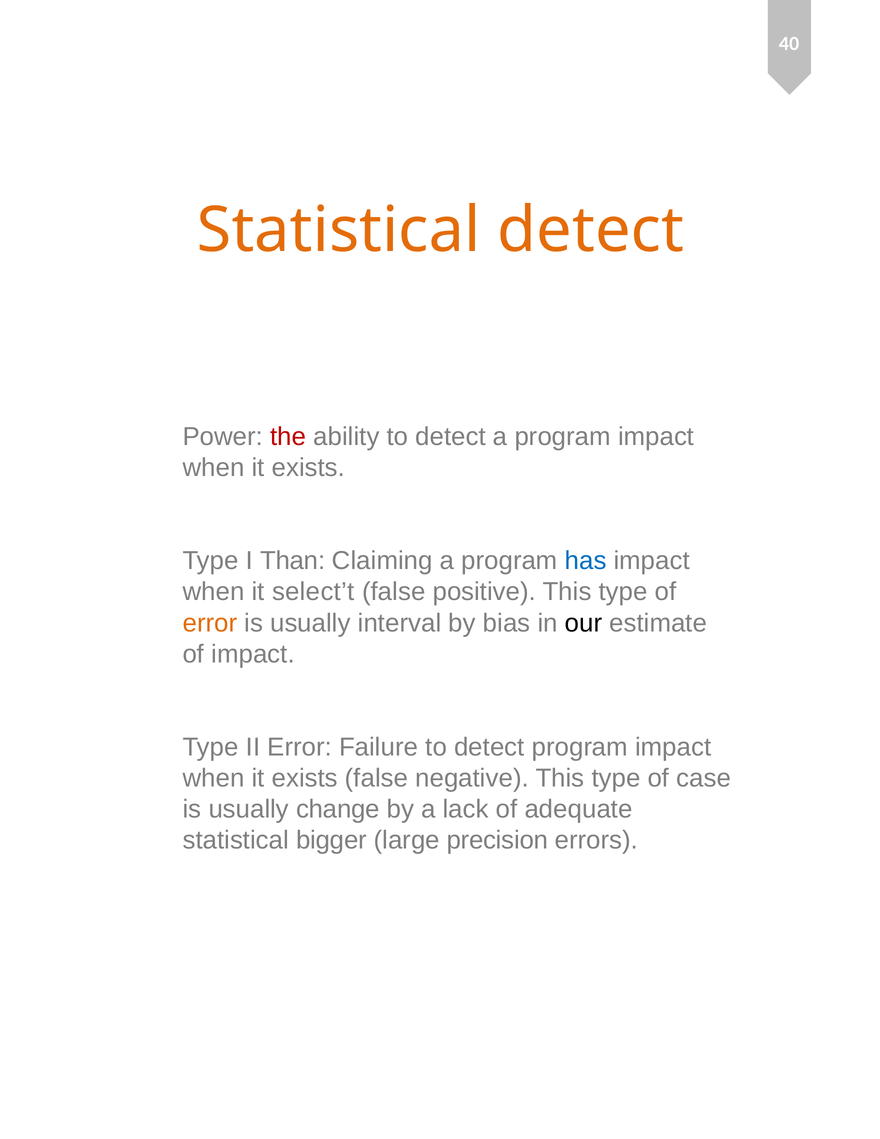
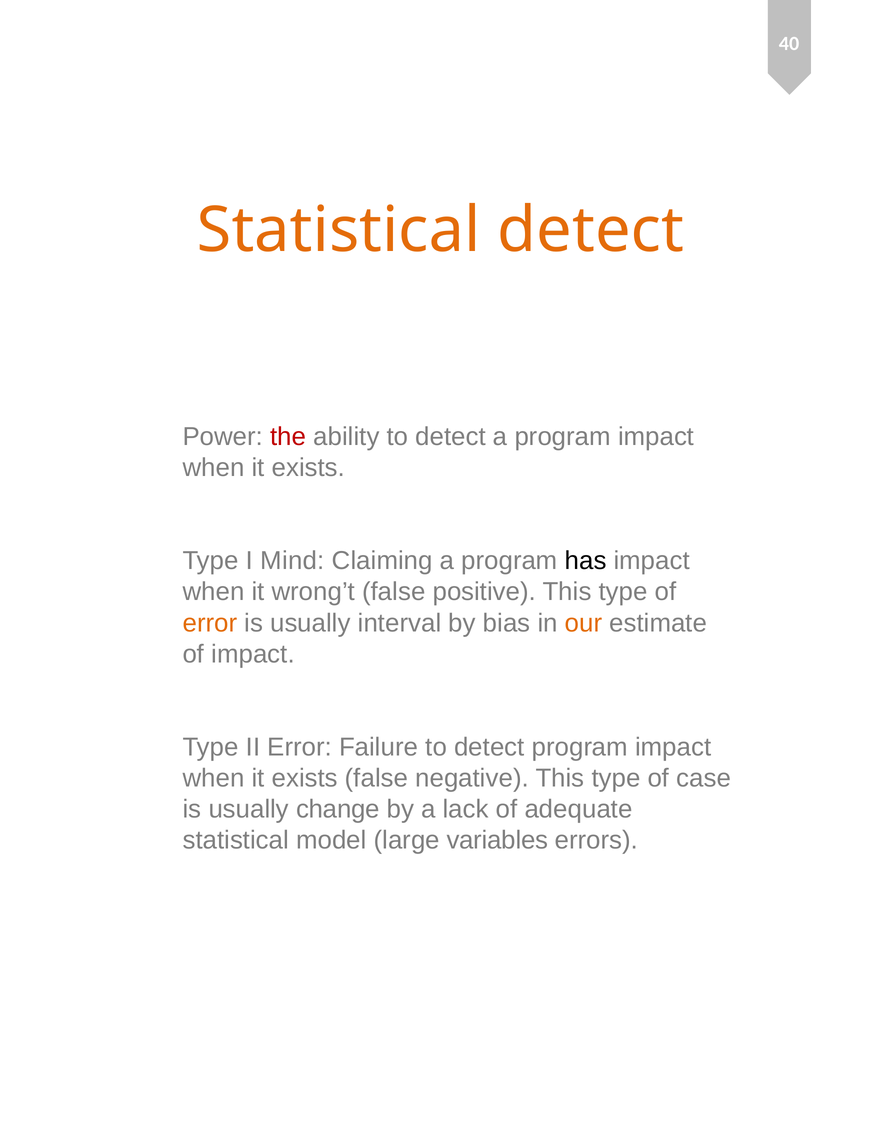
Than: Than -> Mind
has colour: blue -> black
select’t: select’t -> wrong’t
our colour: black -> orange
bigger: bigger -> model
precision: precision -> variables
